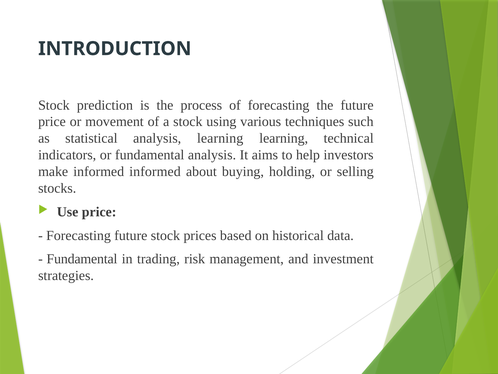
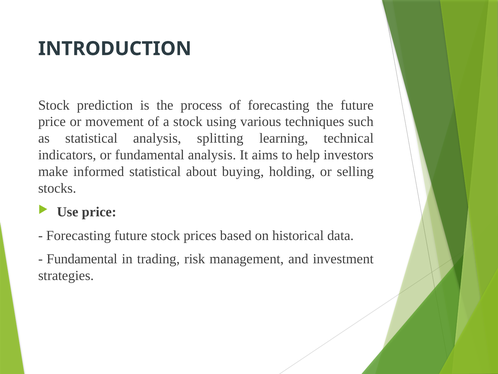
analysis learning: learning -> splitting
informed informed: informed -> statistical
